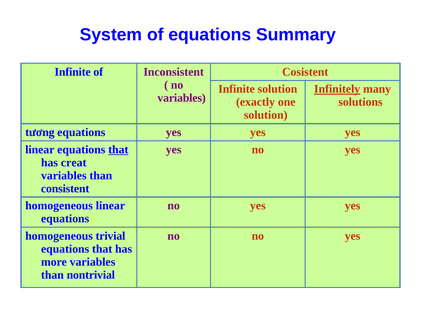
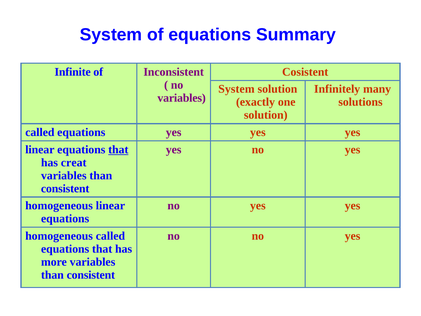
Infinite at (237, 89): Infinite -> System
Infinitely underline: present -> none
tương at (40, 132): tương -> called
homogeneous trivial: trivial -> called
nontrivial at (91, 275): nontrivial -> consistent
